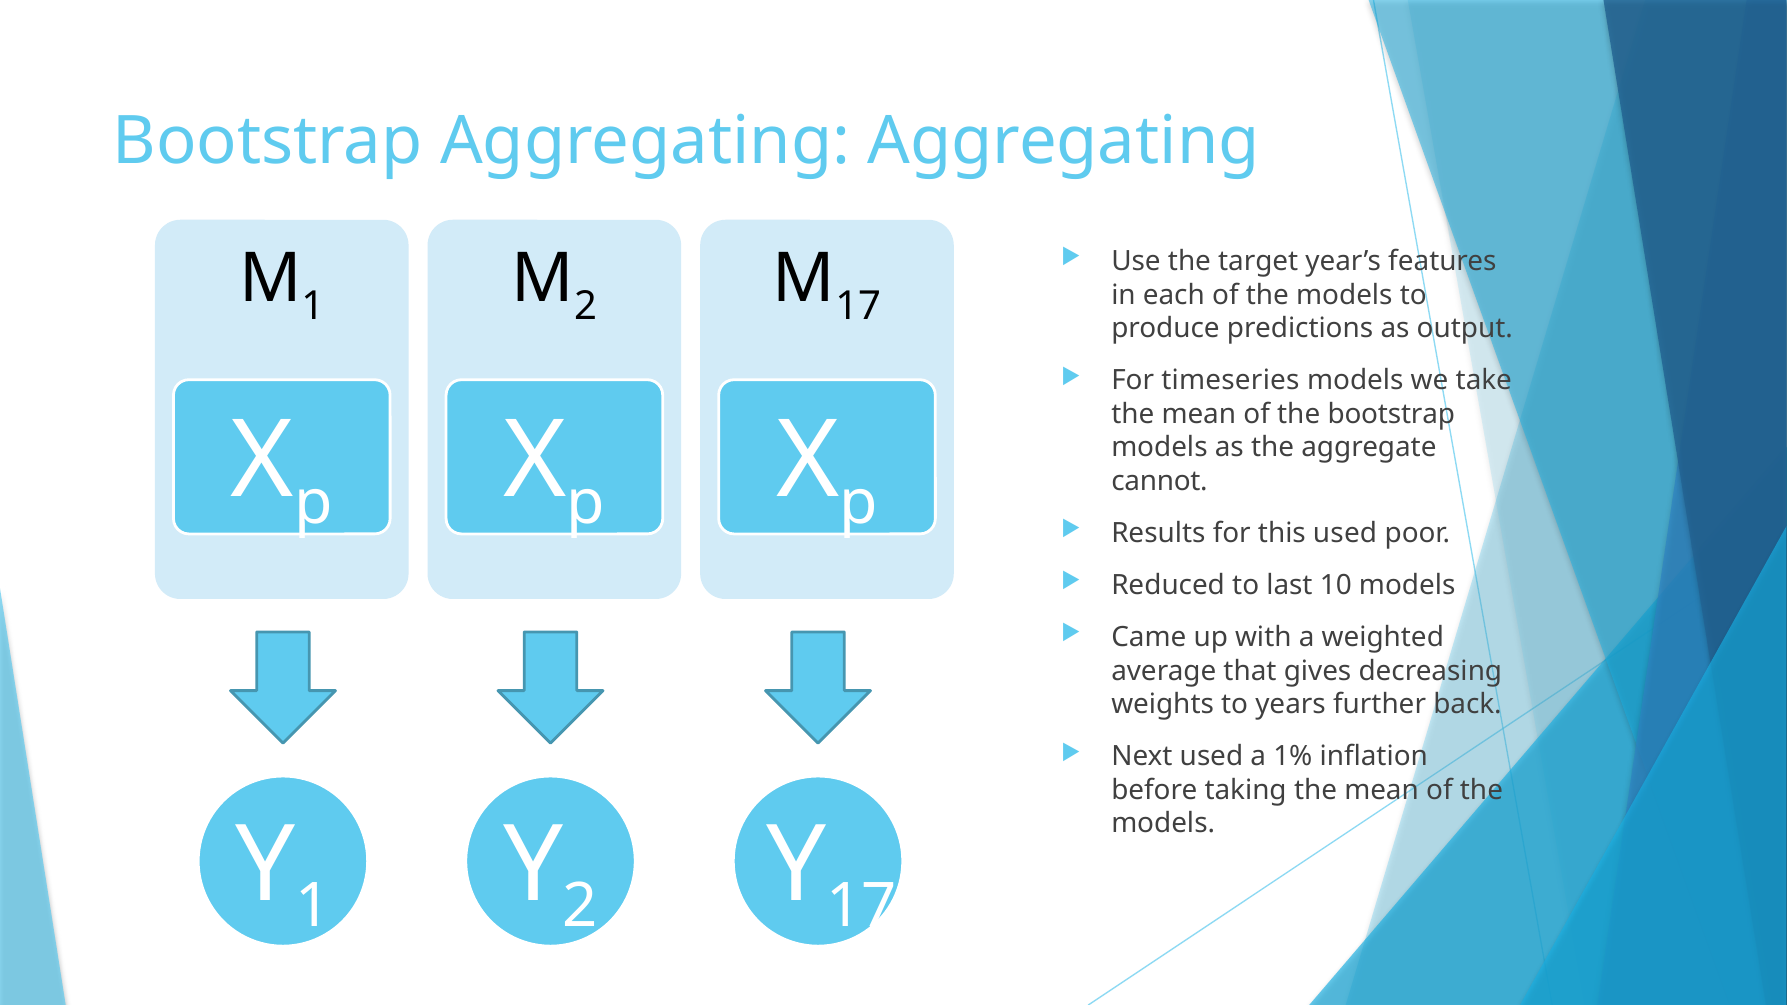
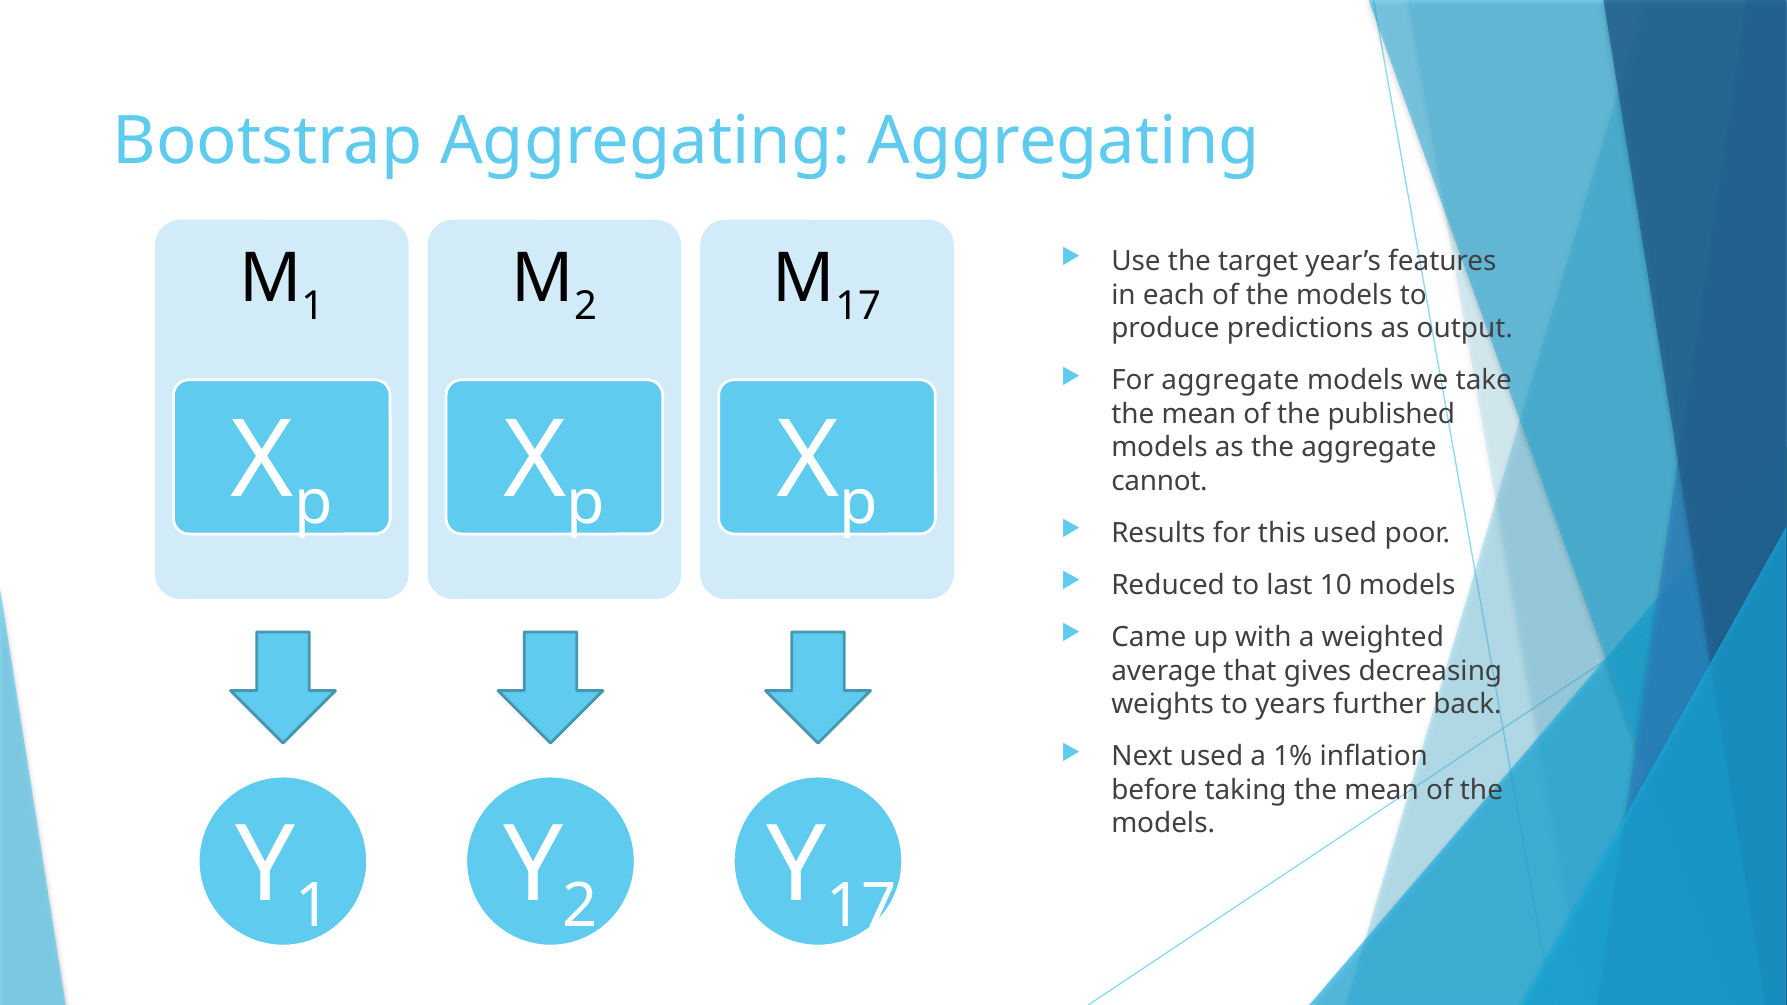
For timeseries: timeseries -> aggregate
the bootstrap: bootstrap -> published
